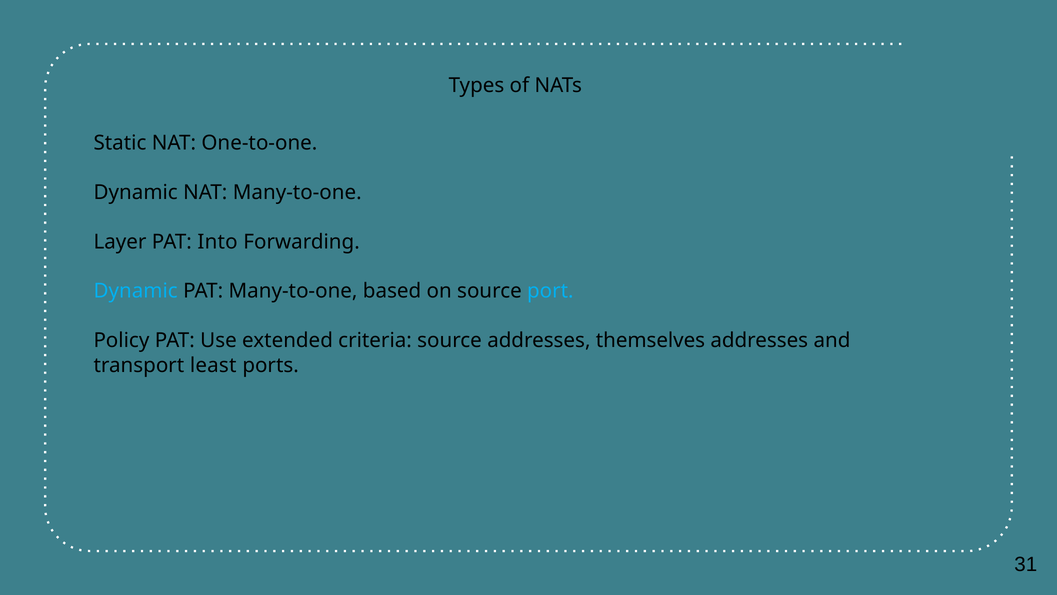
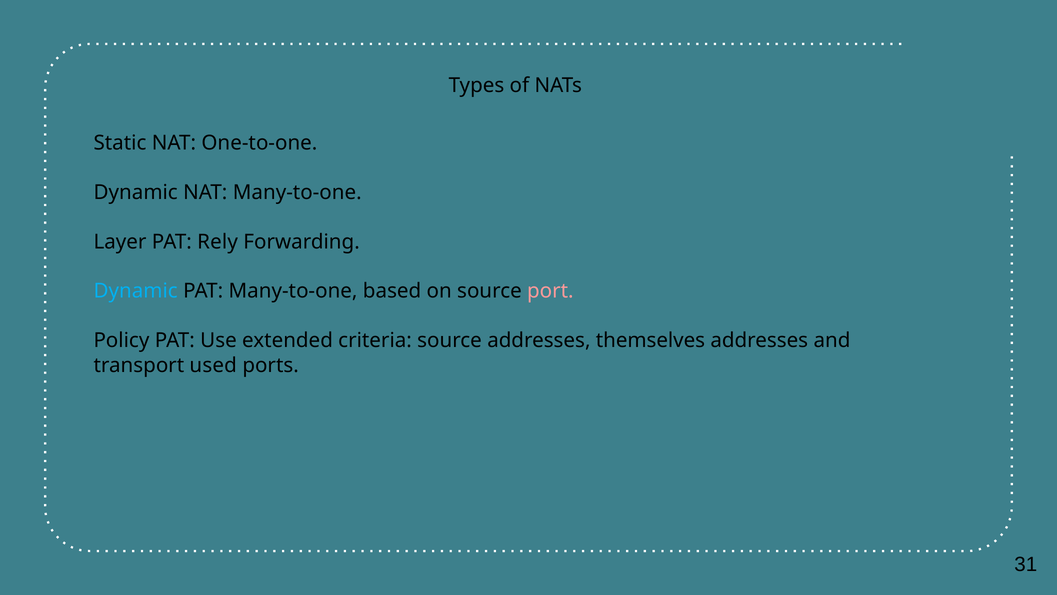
Into: Into -> Rely
port colour: light blue -> pink
least: least -> used
